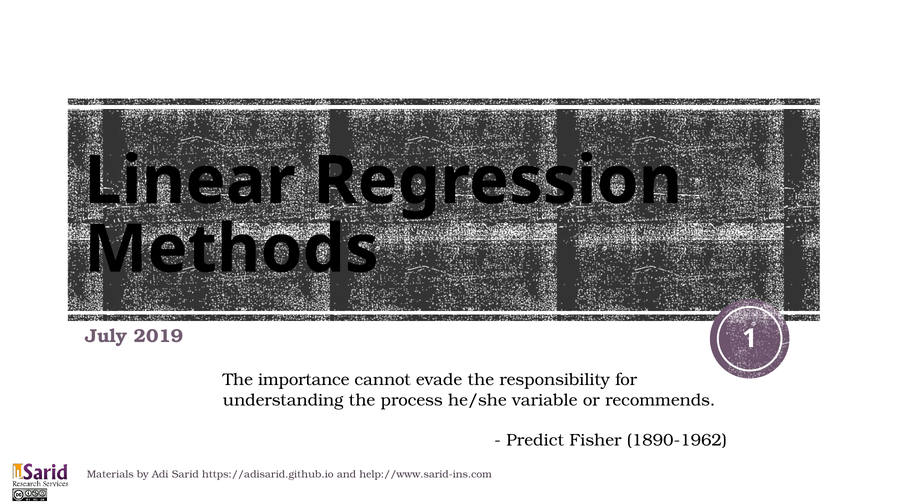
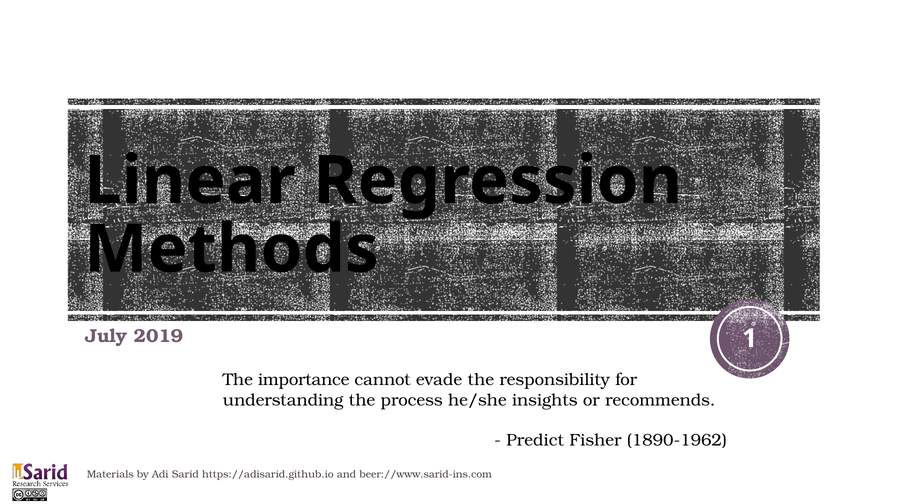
variable: variable -> insights
help://www.sarid-ins.com: help://www.sarid-ins.com -> beer://www.sarid-ins.com
